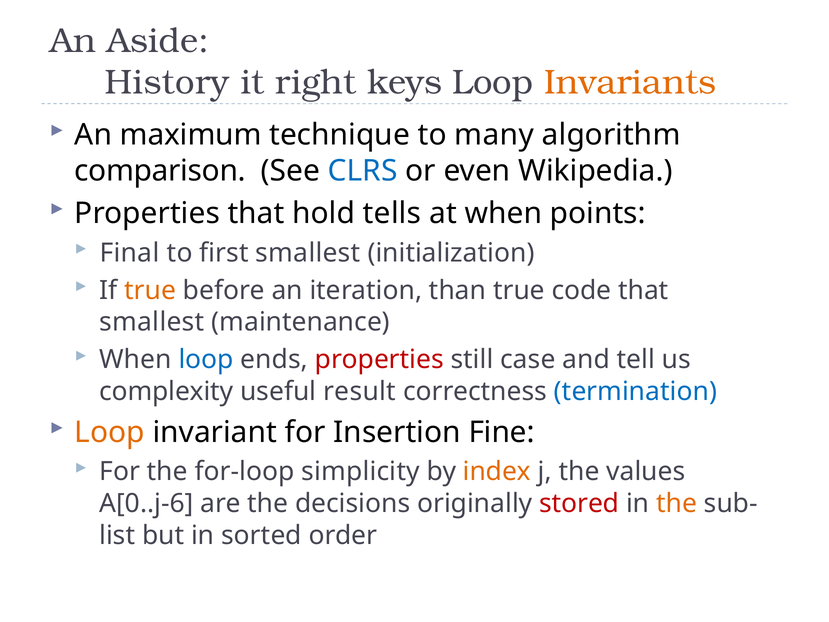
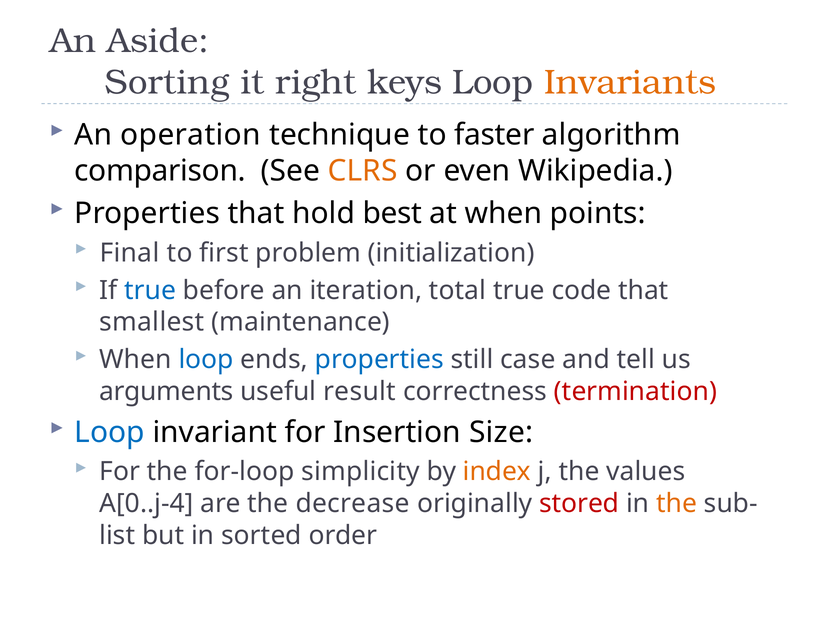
History: History -> Sorting
maximum: maximum -> operation
many: many -> faster
CLRS colour: blue -> orange
tells: tells -> best
first smallest: smallest -> problem
true at (150, 290) colour: orange -> blue
than: than -> total
properties at (379, 359) colour: red -> blue
complexity: complexity -> arguments
termination colour: blue -> red
Loop at (110, 432) colour: orange -> blue
Fine: Fine -> Size
A[0..j-6: A[0..j-6 -> A[0..j-4
decisions: decisions -> decrease
